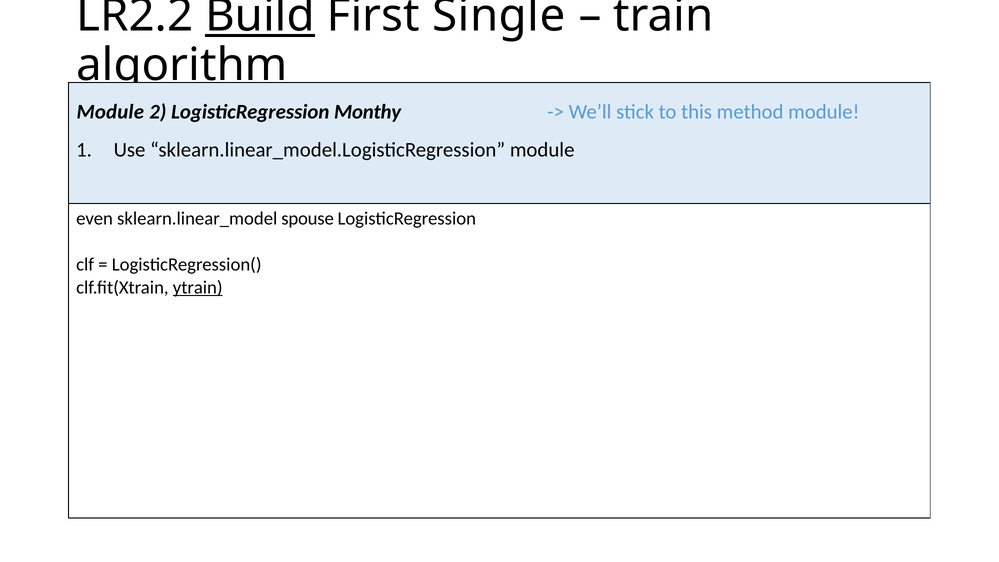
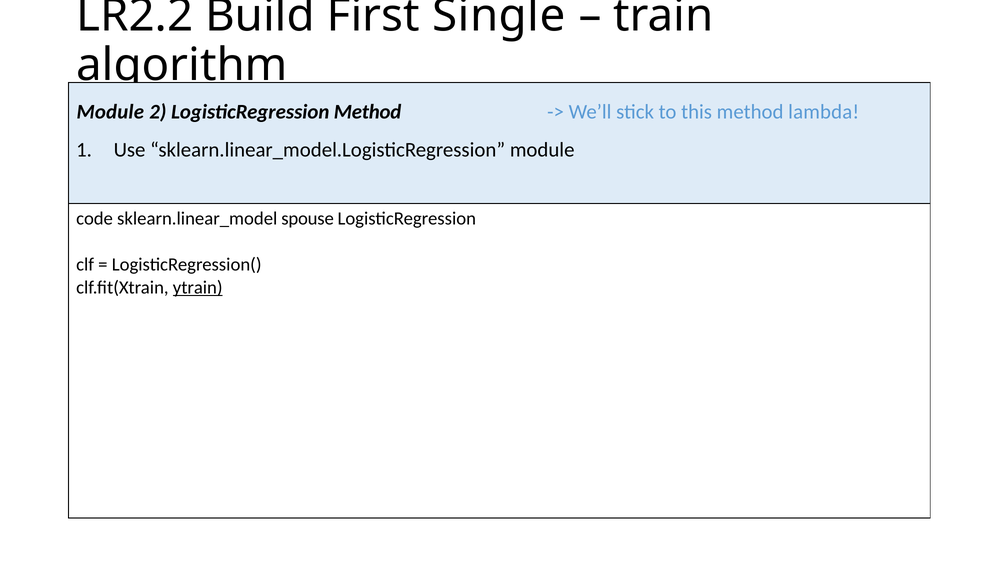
Build underline: present -> none
LogisticRegression Monthy: Monthy -> Method
method module: module -> lambda
even: even -> code
